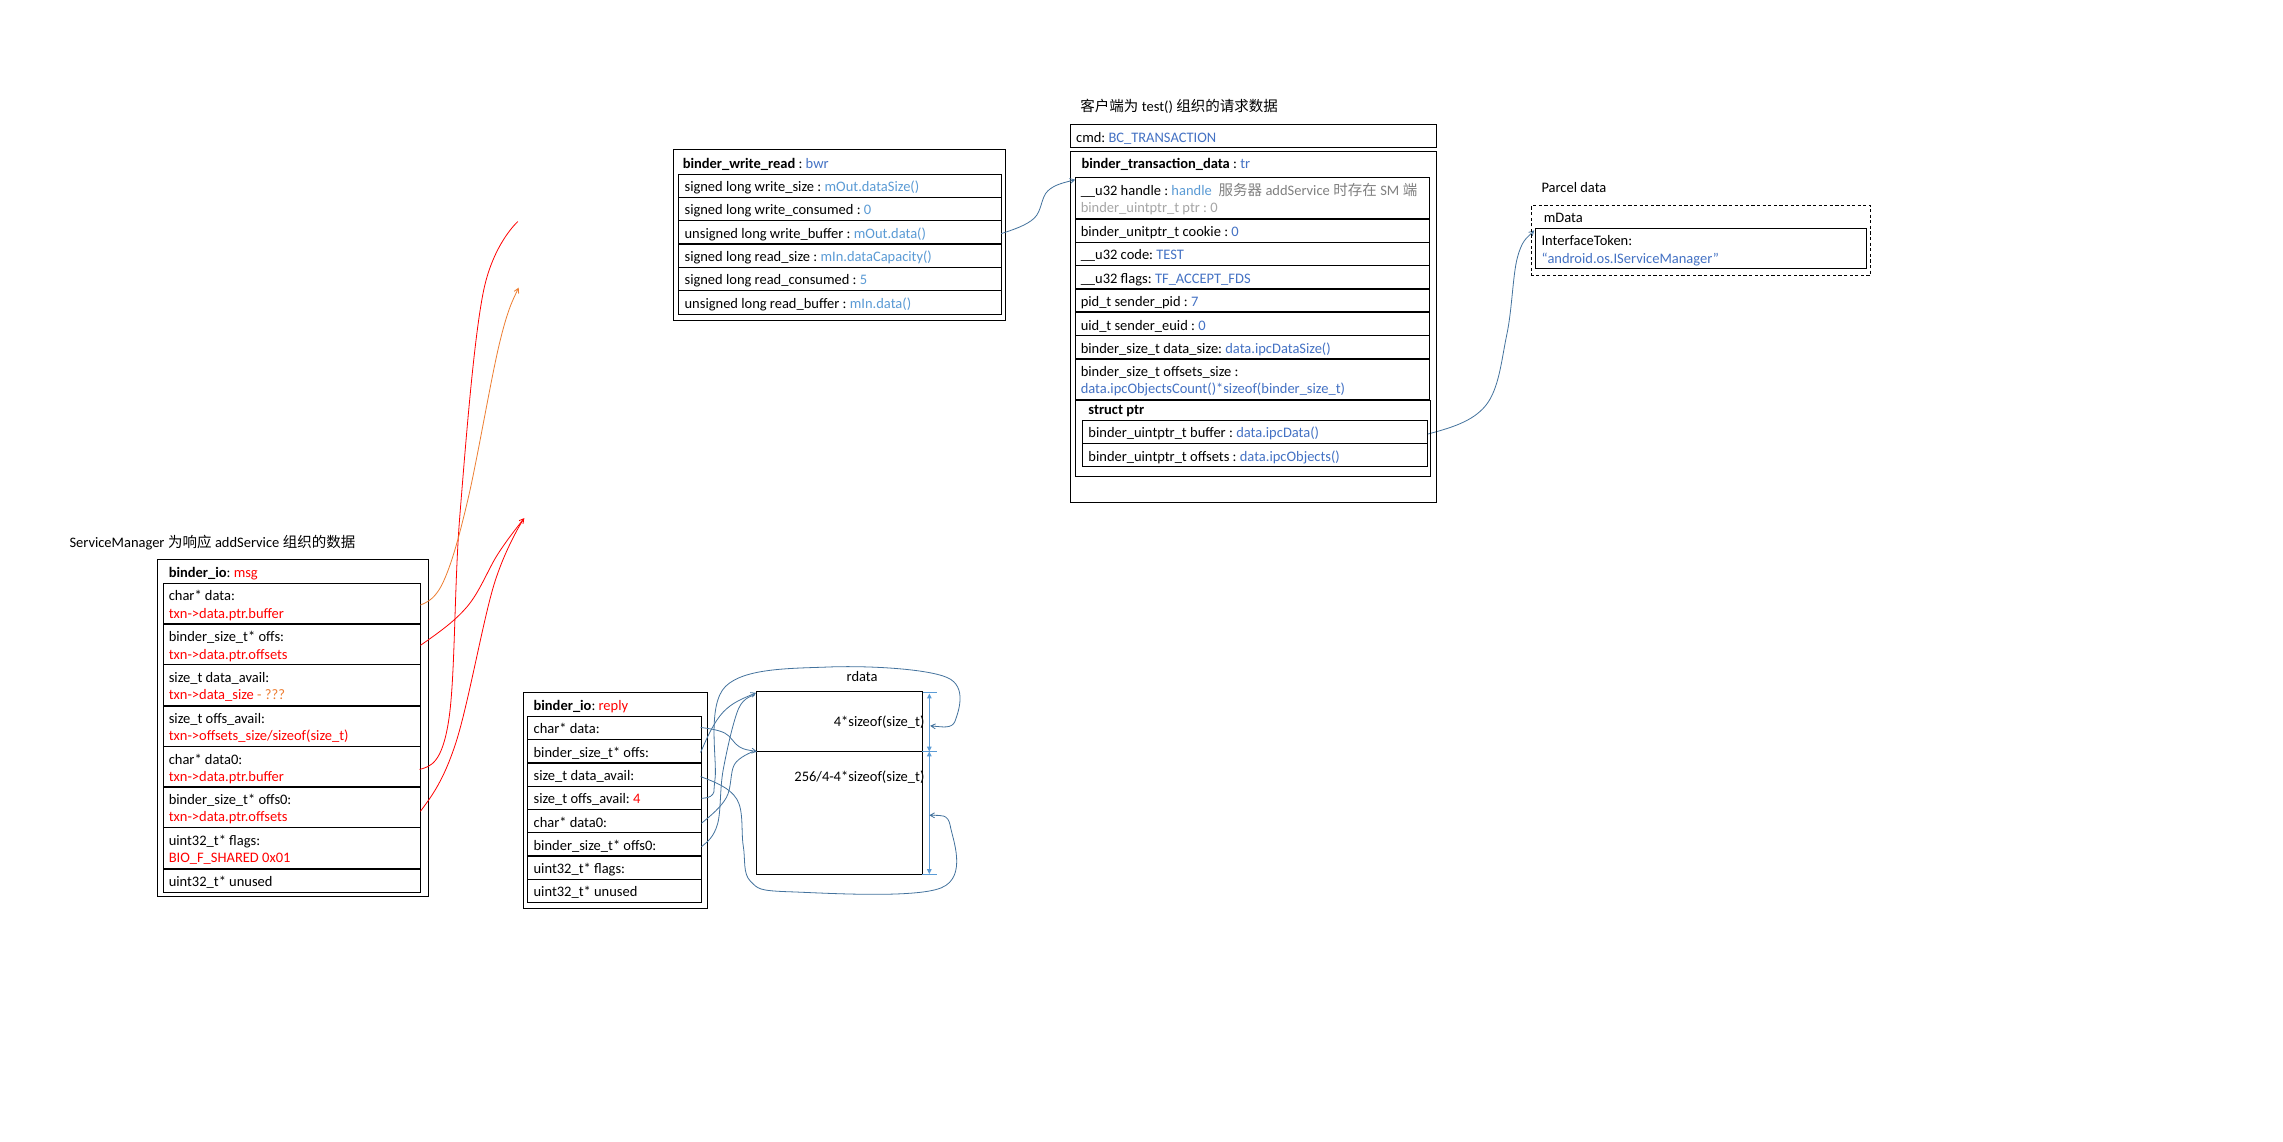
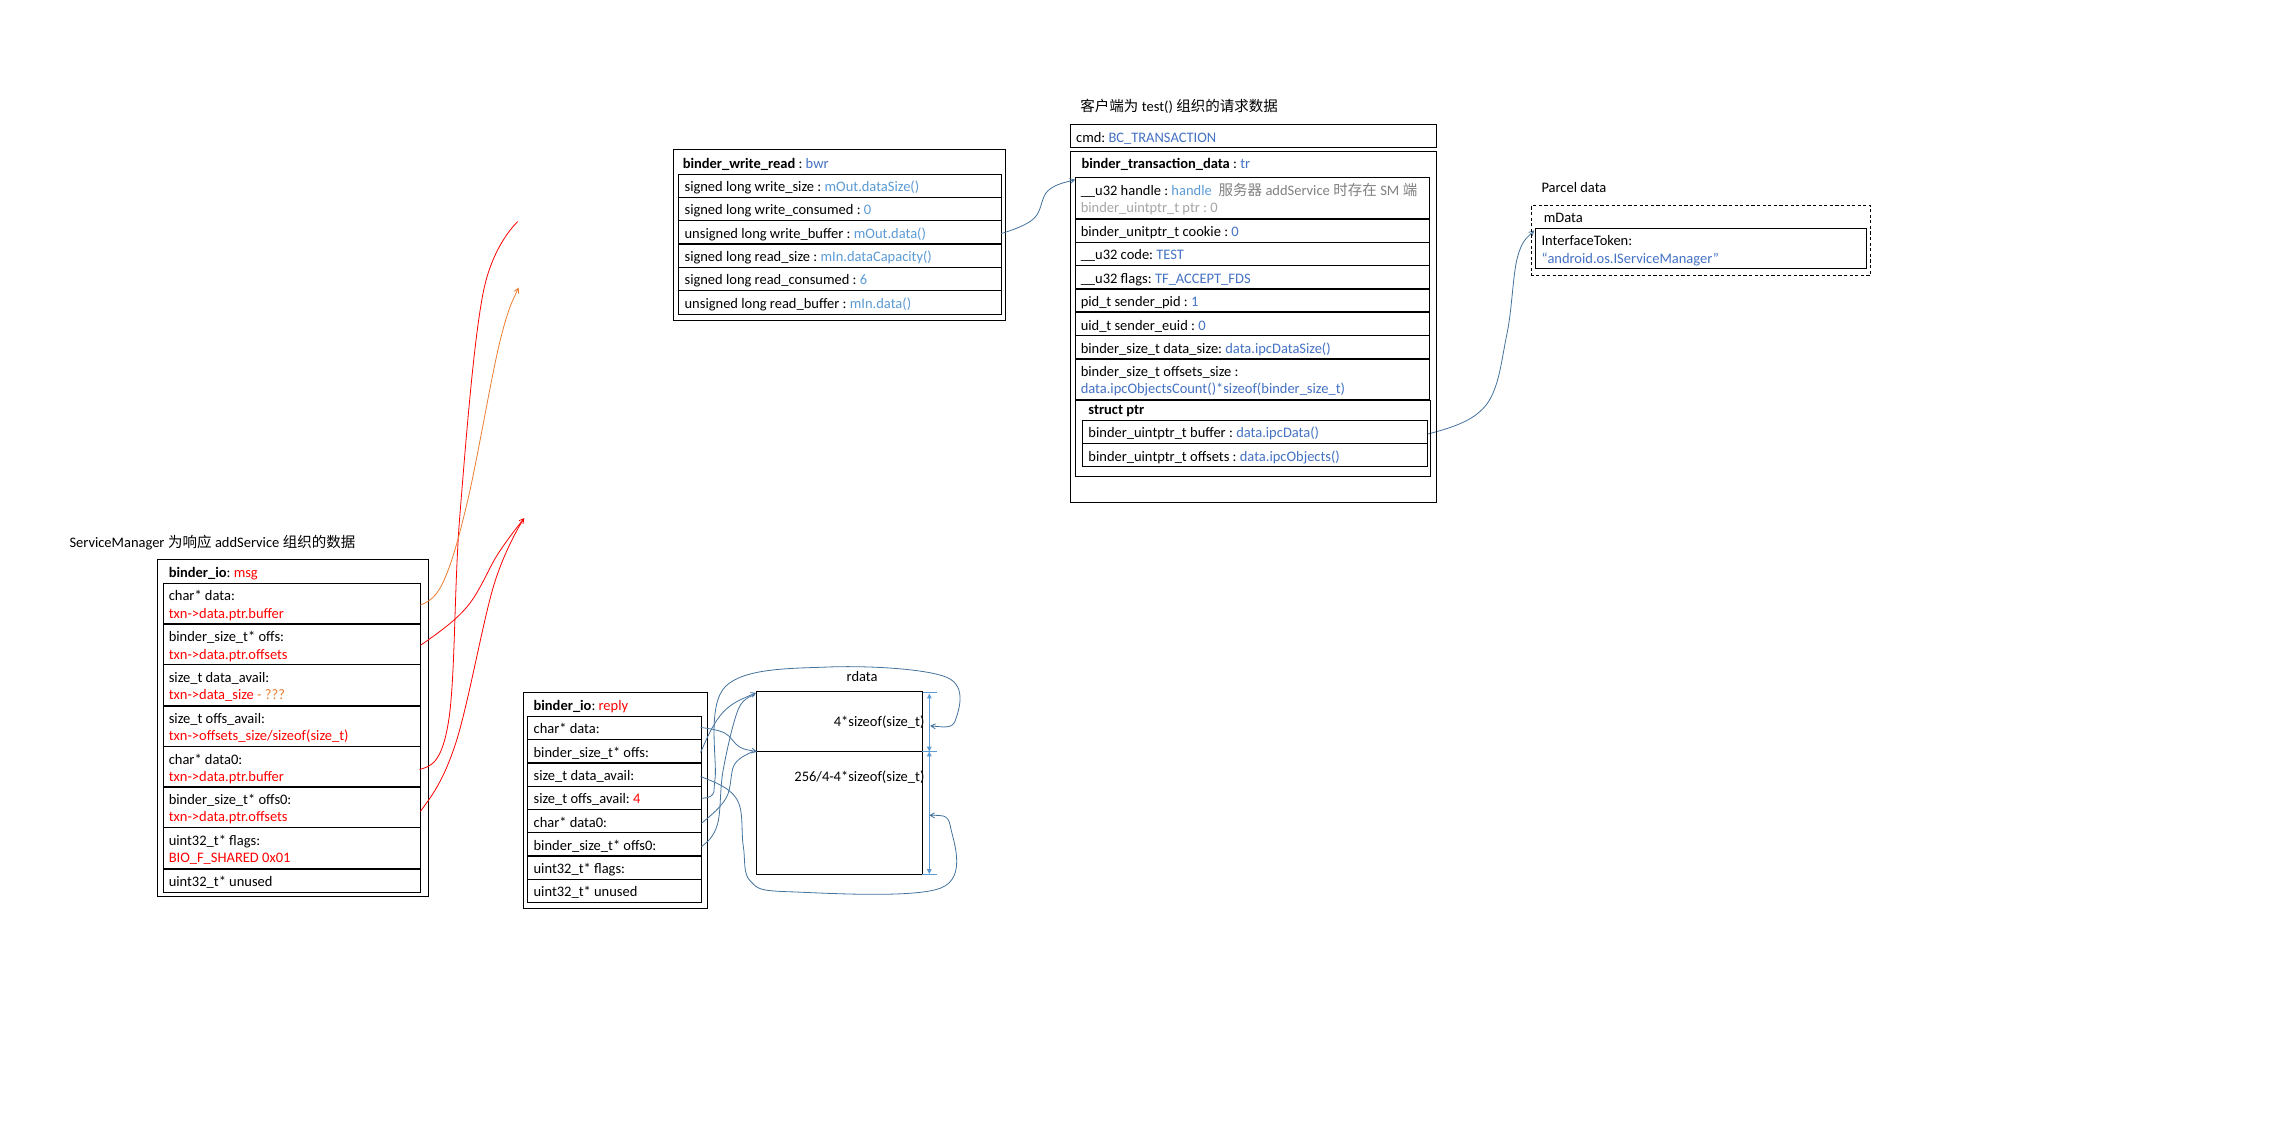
5: 5 -> 6
7: 7 -> 1
